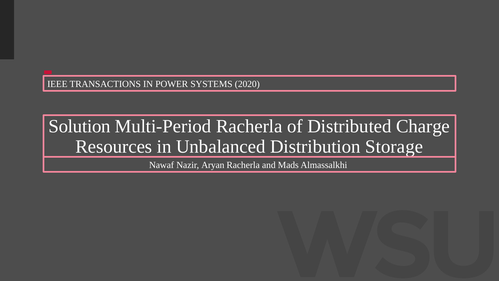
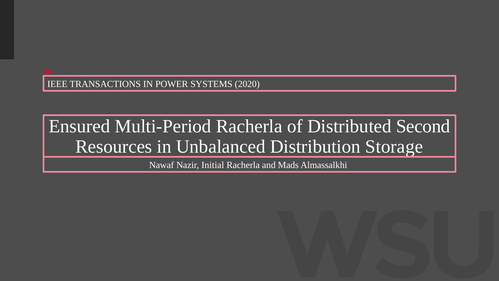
Solution: Solution -> Ensured
Charge: Charge -> Second
Aryan: Aryan -> Initial
